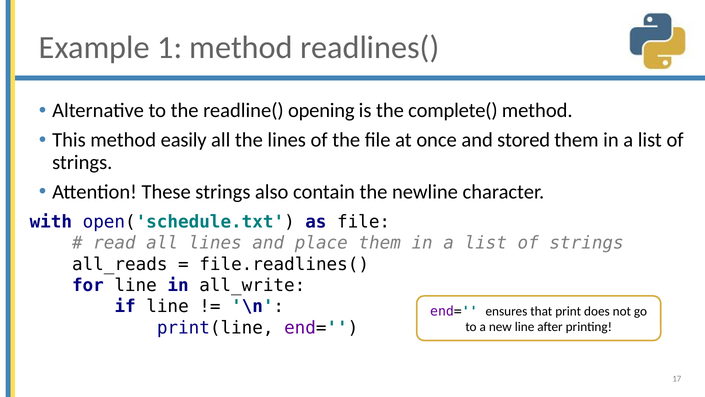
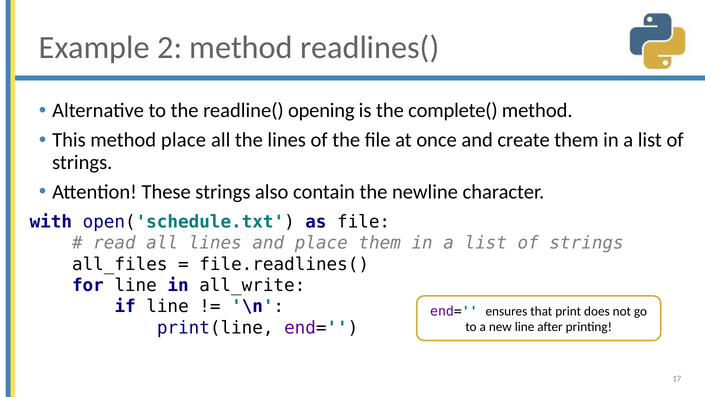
1: 1 -> 2
method easily: easily -> place
stored: stored -> create
all_reads: all_reads -> all_files
